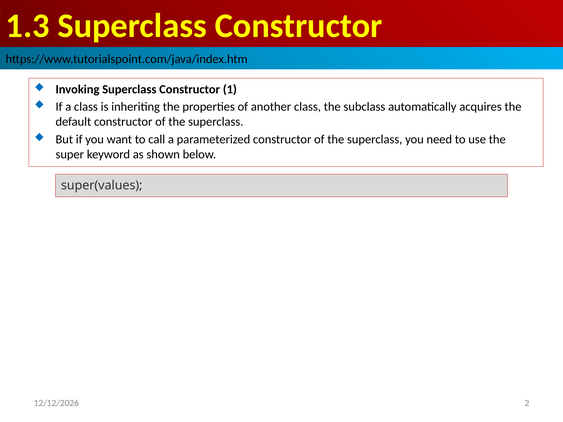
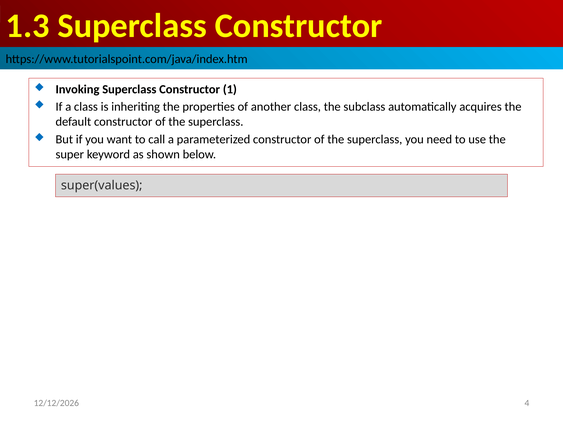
2: 2 -> 4
